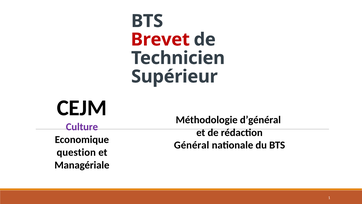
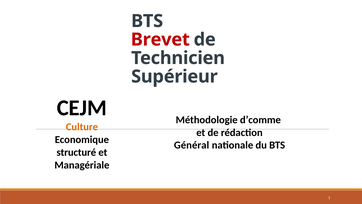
d’général: d’général -> d’comme
Culture colour: purple -> orange
question: question -> structuré
